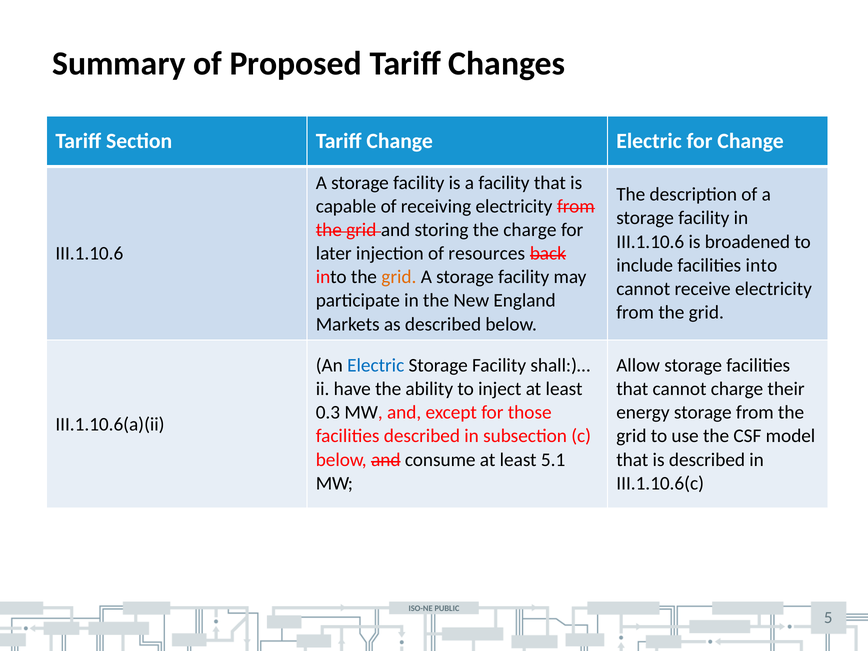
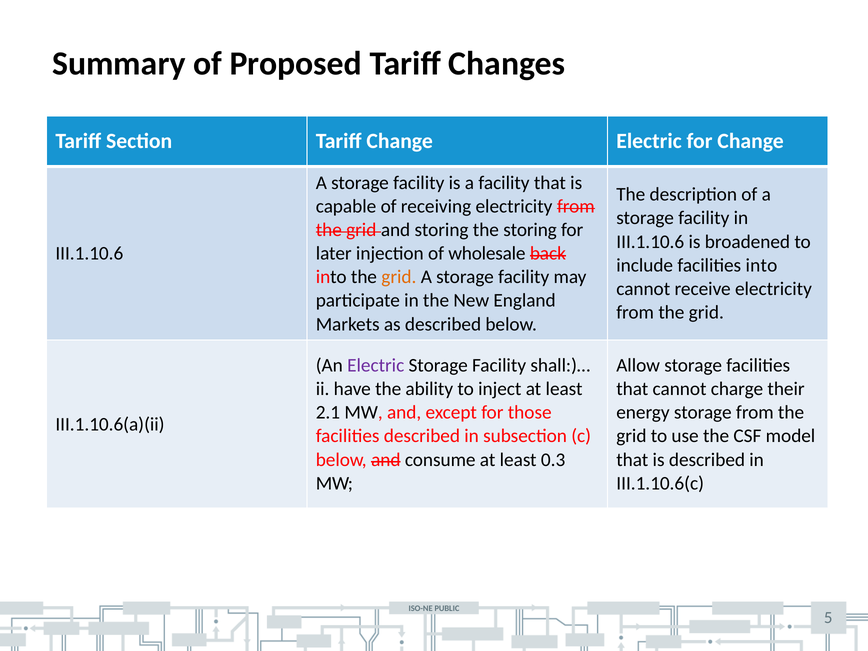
the charge: charge -> storing
resources: resources -> wholesale
Electric at (376, 365) colour: blue -> purple
0.3: 0.3 -> 2.1
5.1: 5.1 -> 0.3
